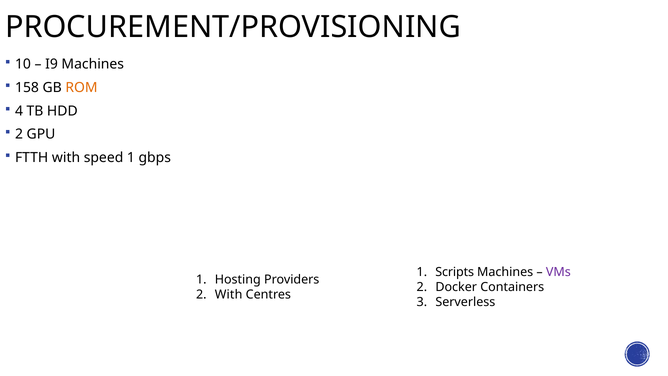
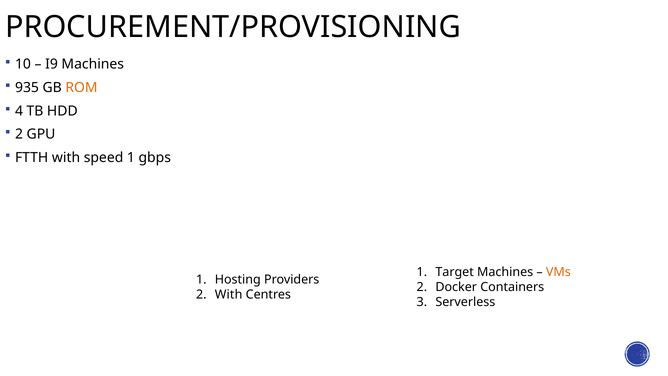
158: 158 -> 935
Scripts: Scripts -> Target
VMs colour: purple -> orange
